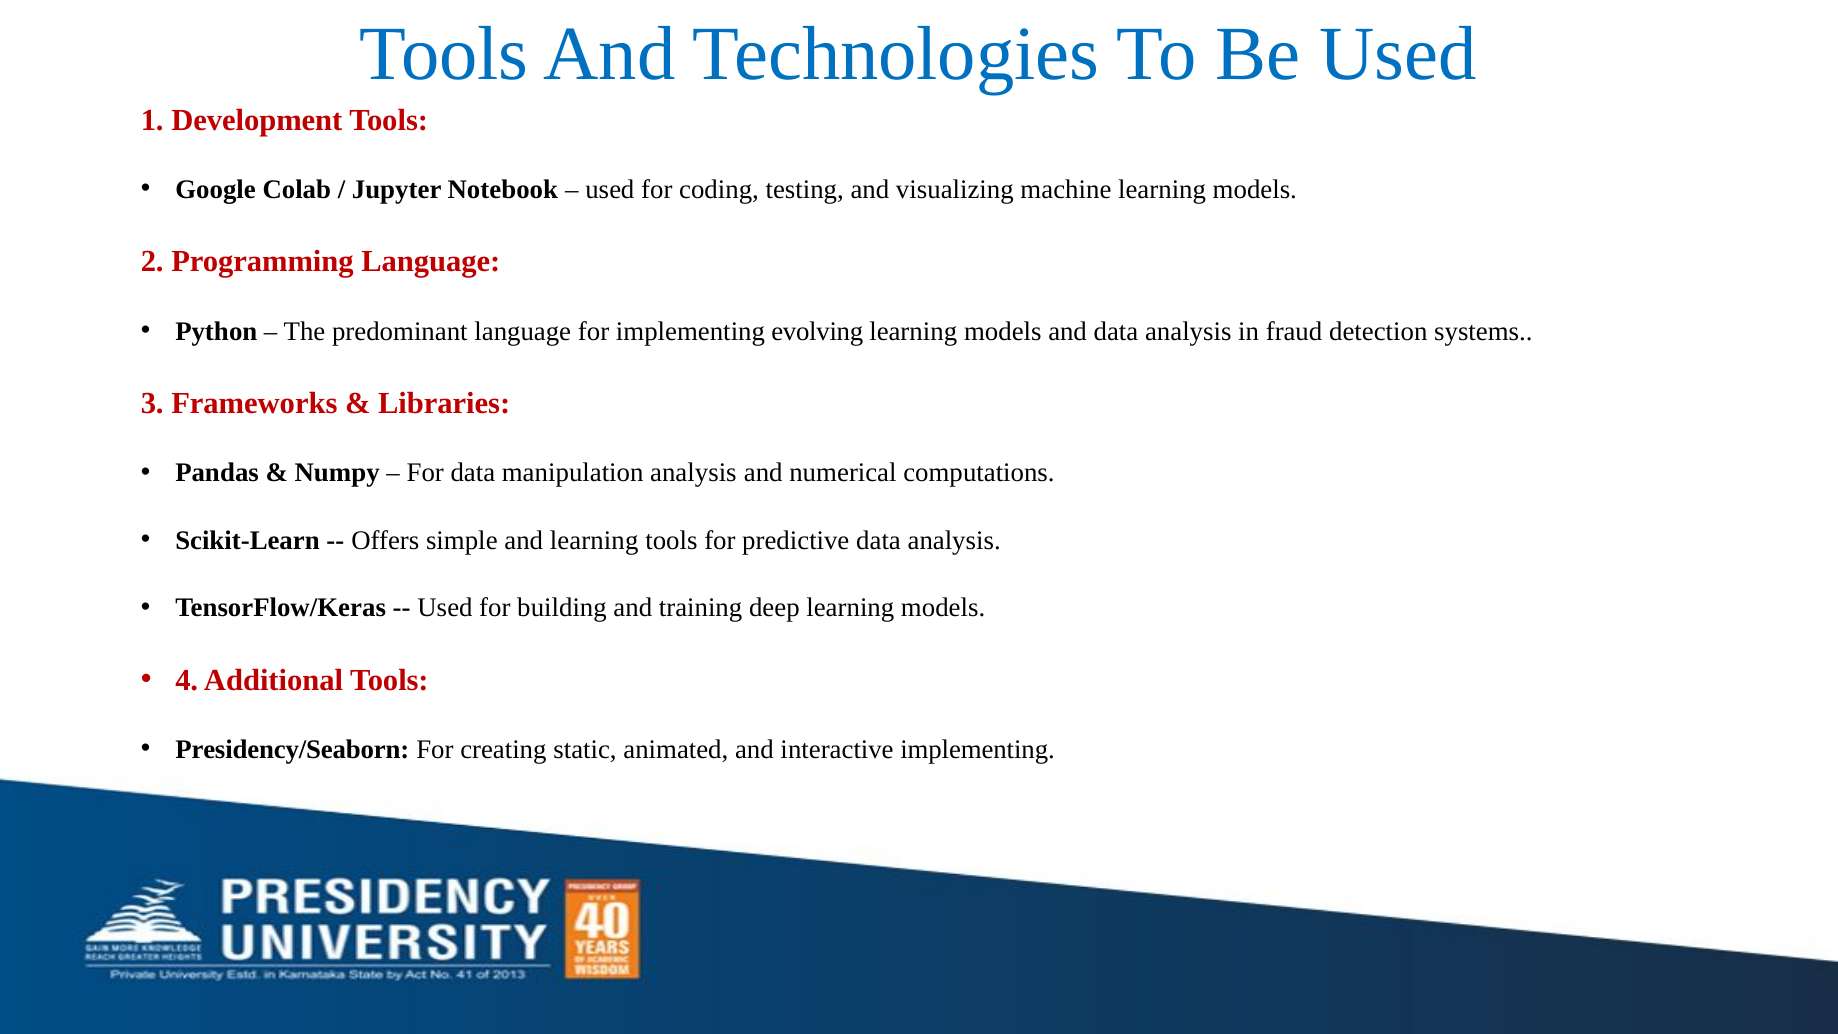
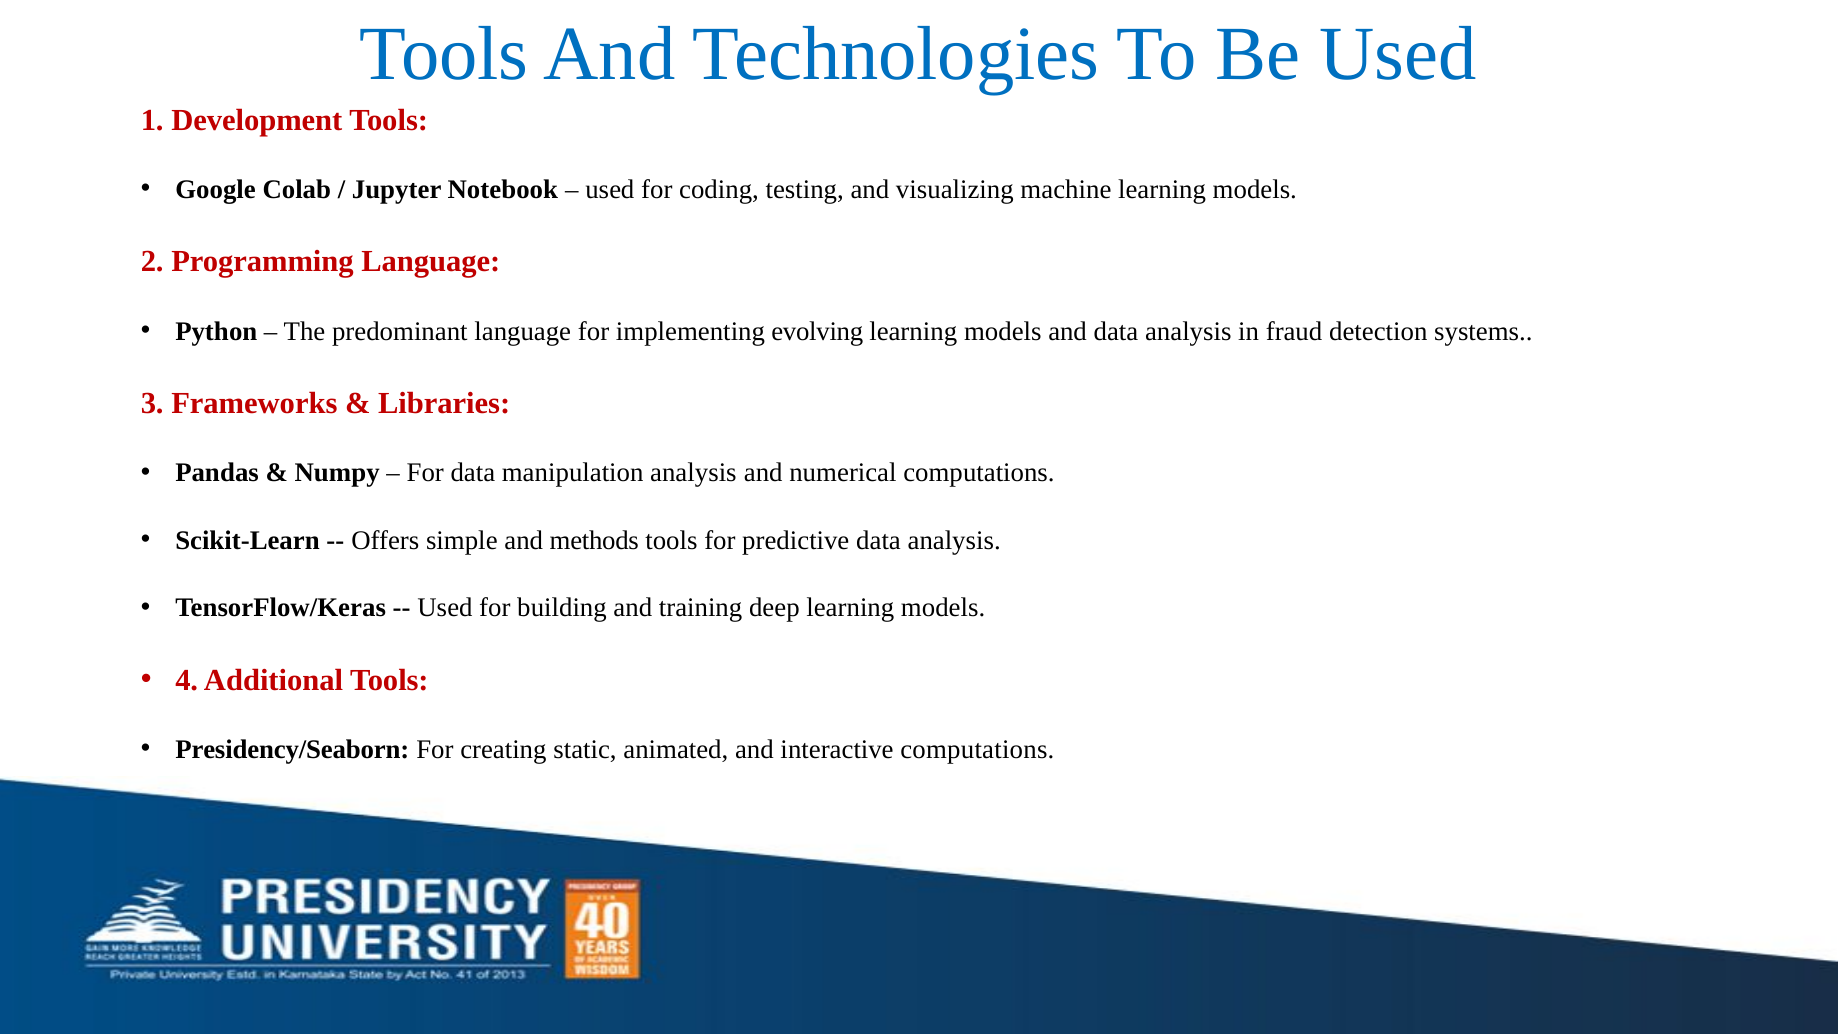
and learning: learning -> methods
interactive implementing: implementing -> computations
